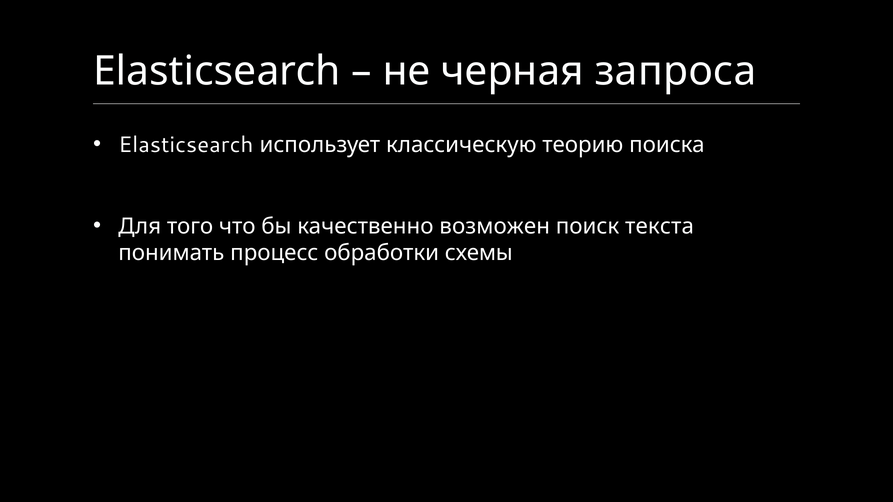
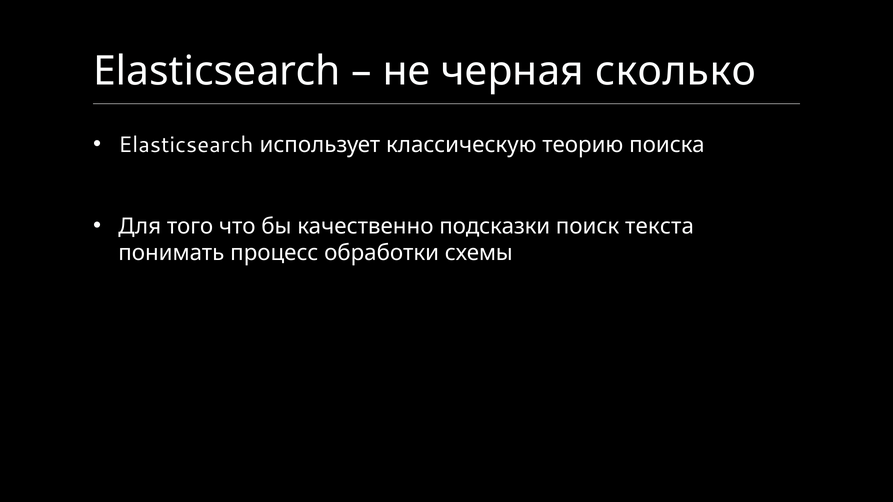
запроса: запроса -> сколько
возможен: возможен -> подсказки
